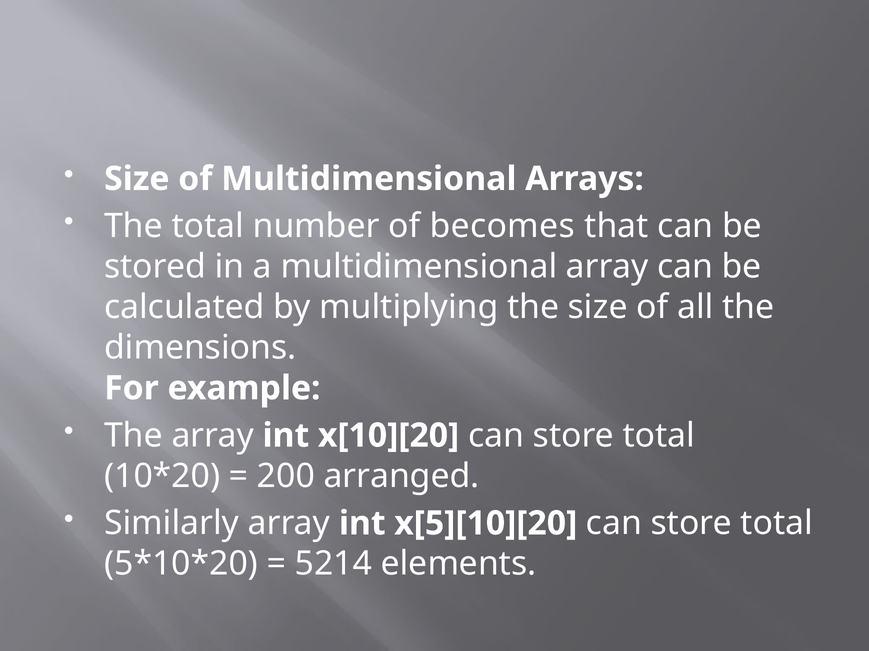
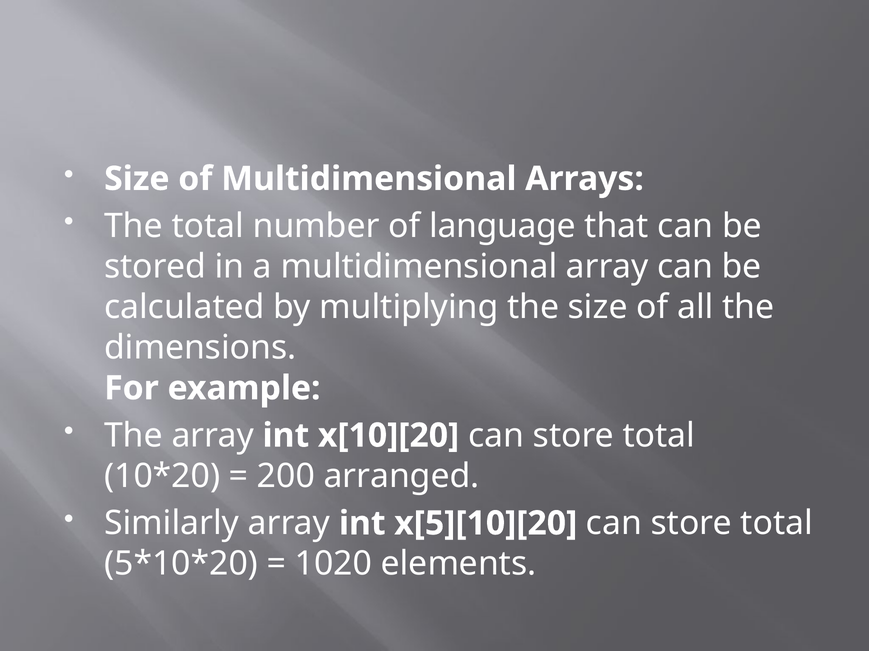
becomes: becomes -> language
5214: 5214 -> 1020
